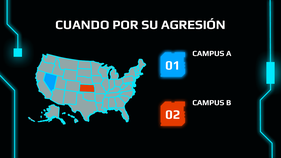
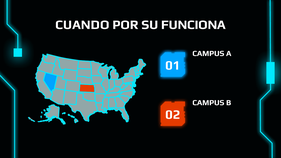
AGRESIÓN: AGRESIÓN -> FUNCIONA
